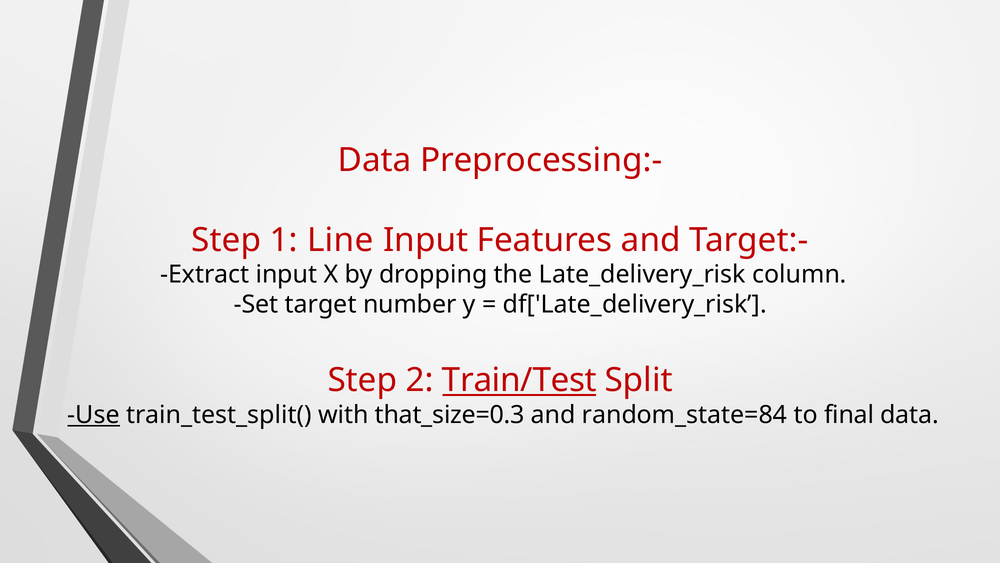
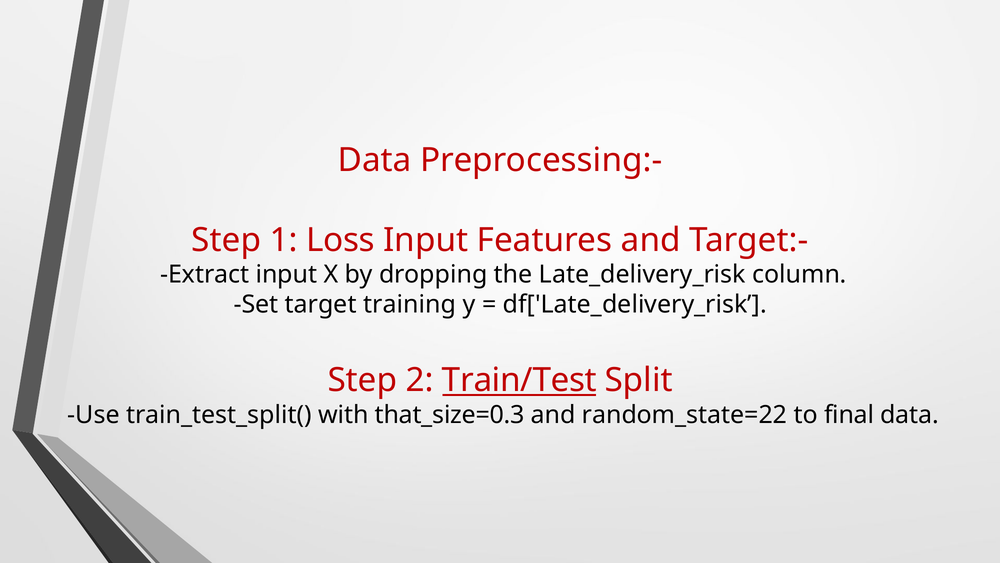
Line: Line -> Loss
number: number -> training
Use underline: present -> none
random_state=84: random_state=84 -> random_state=22
